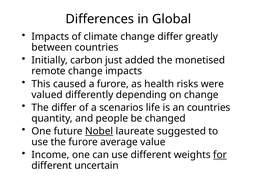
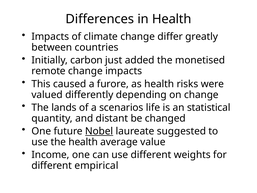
in Global: Global -> Health
The differ: differ -> lands
an countries: countries -> statistical
people: people -> distant
the furore: furore -> health
for underline: present -> none
uncertain: uncertain -> empirical
